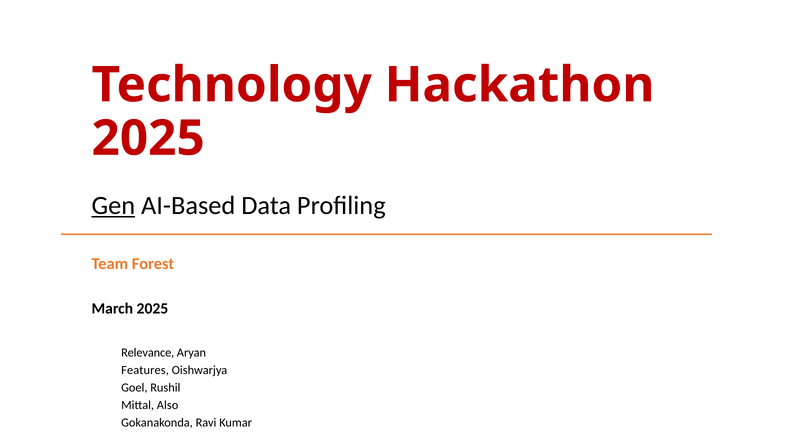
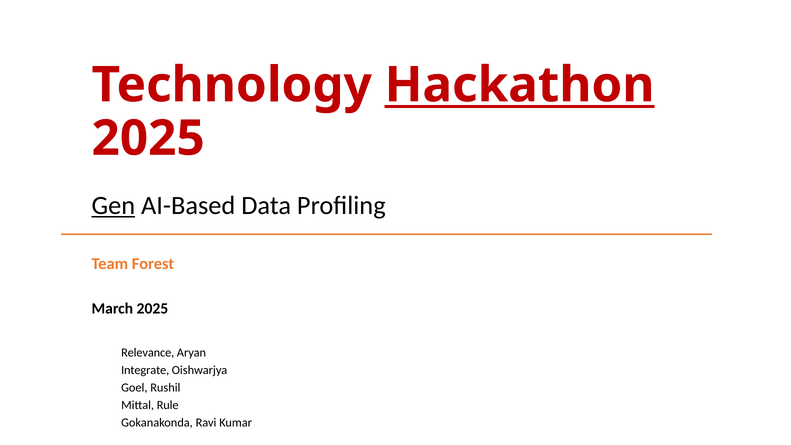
Hackathon underline: none -> present
Features: Features -> Integrate
Also: Also -> Rule
